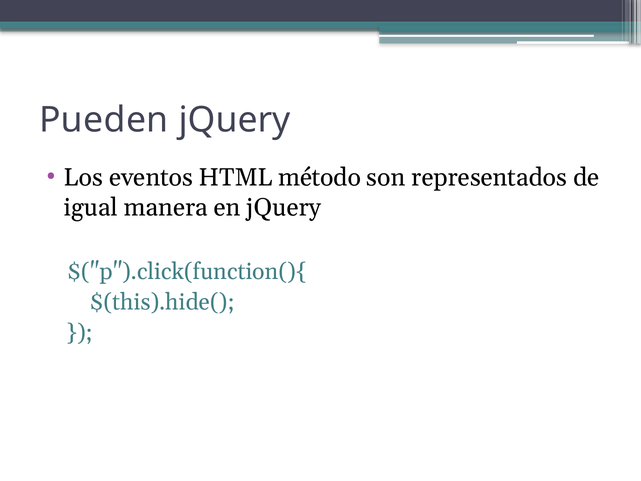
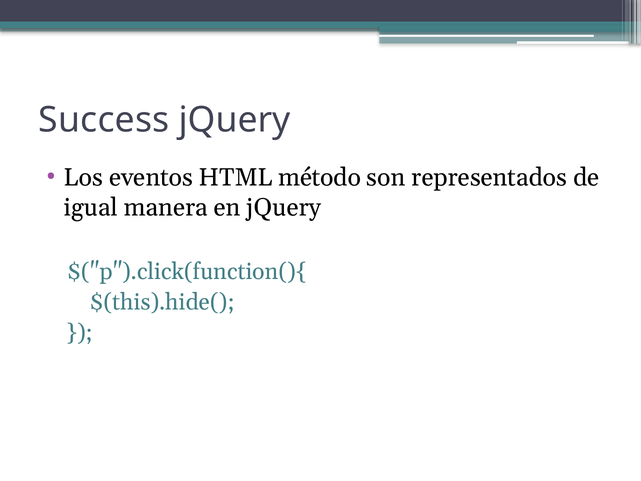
Pueden: Pueden -> Success
